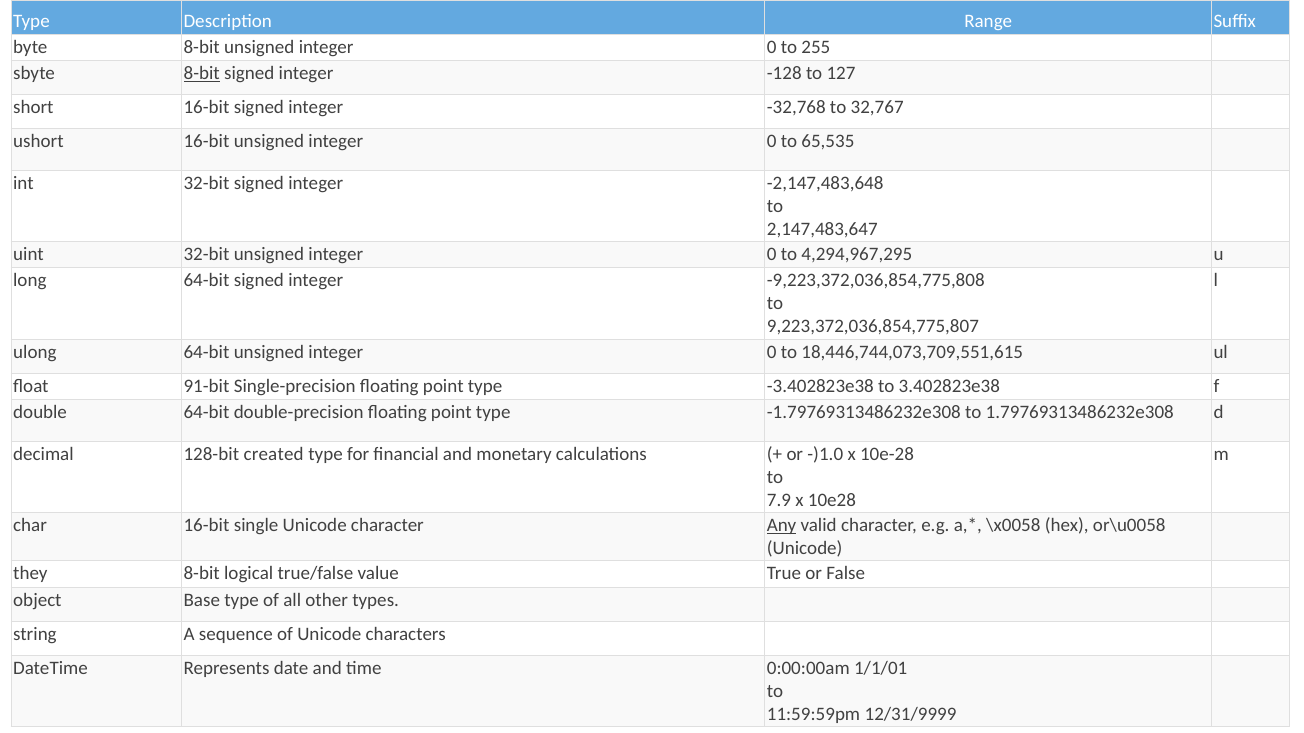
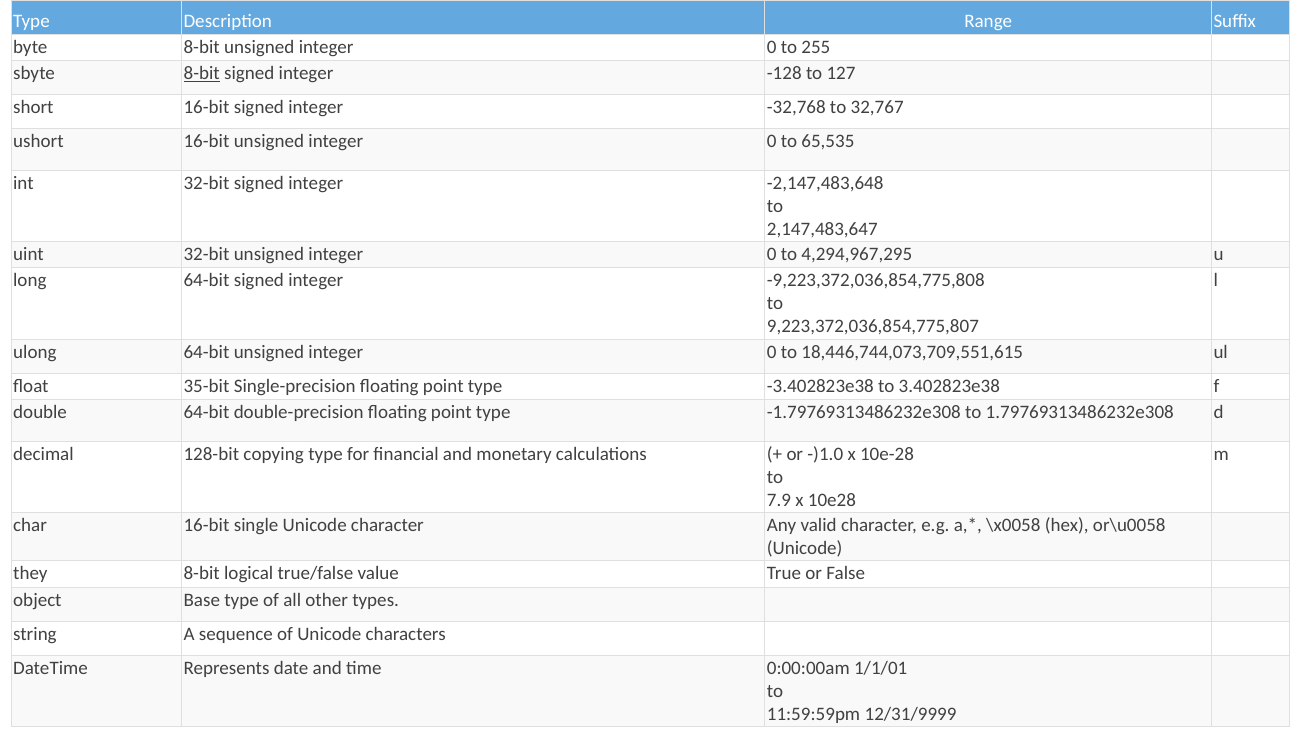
91-bit: 91-bit -> 35-bit
created: created -> copying
Any underline: present -> none
